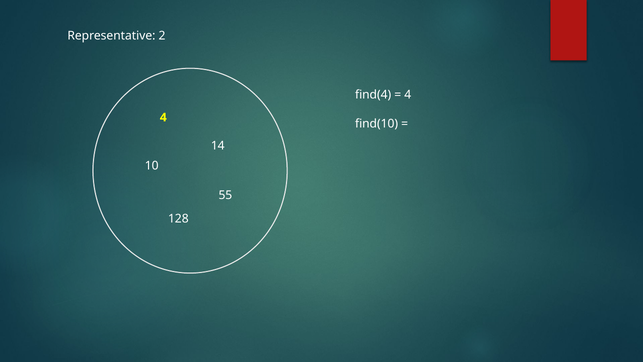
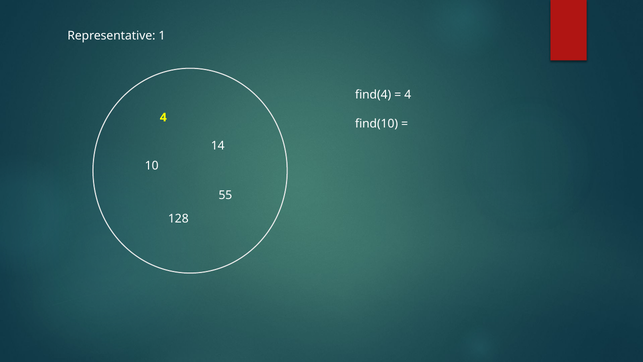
2: 2 -> 1
